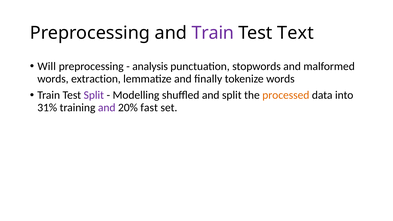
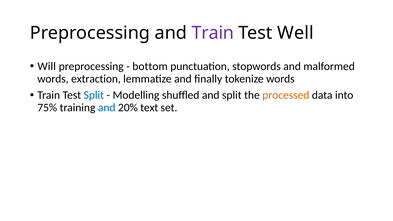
Text: Text -> Well
analysis: analysis -> bottom
Split at (94, 95) colour: purple -> blue
31%: 31% -> 75%
and at (107, 108) colour: purple -> blue
fast: fast -> text
